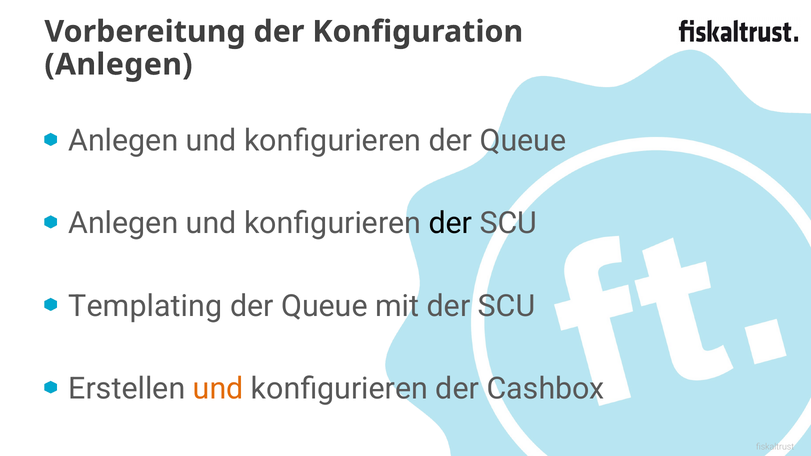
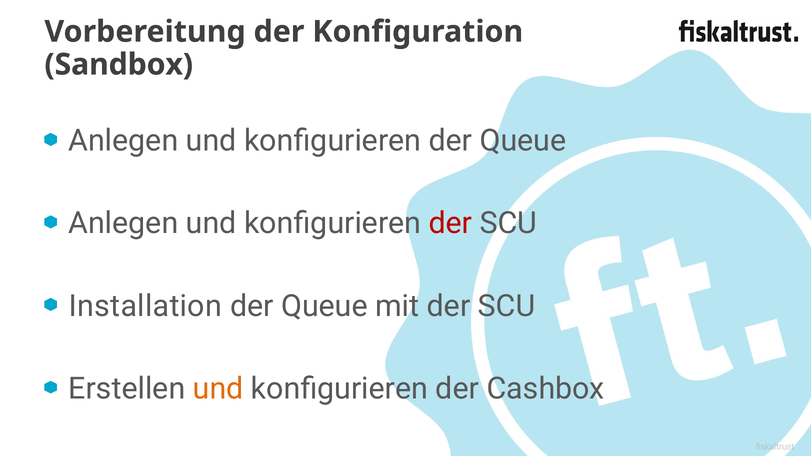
Anlegen at (118, 65): Anlegen -> Sandbox
der at (450, 224) colour: black -> red
Templating: Templating -> Installation
